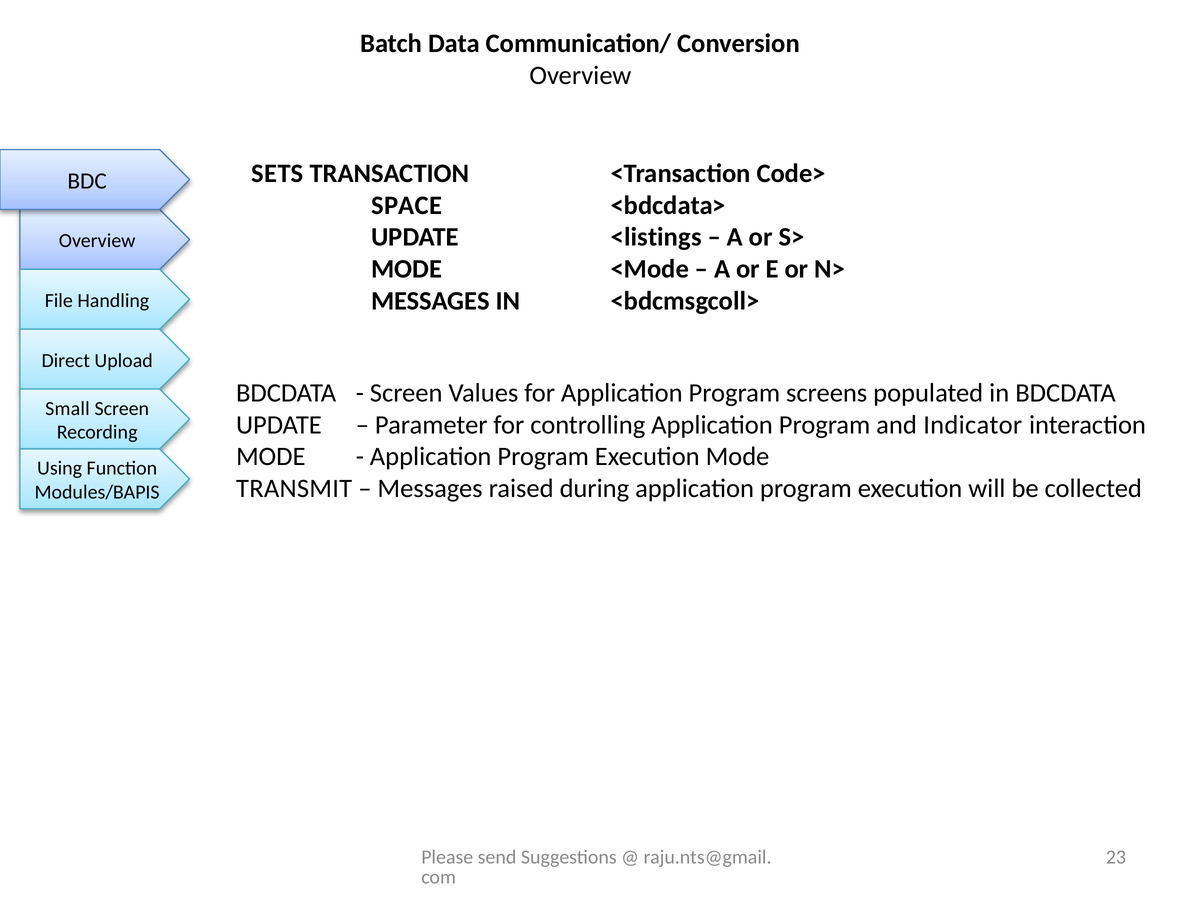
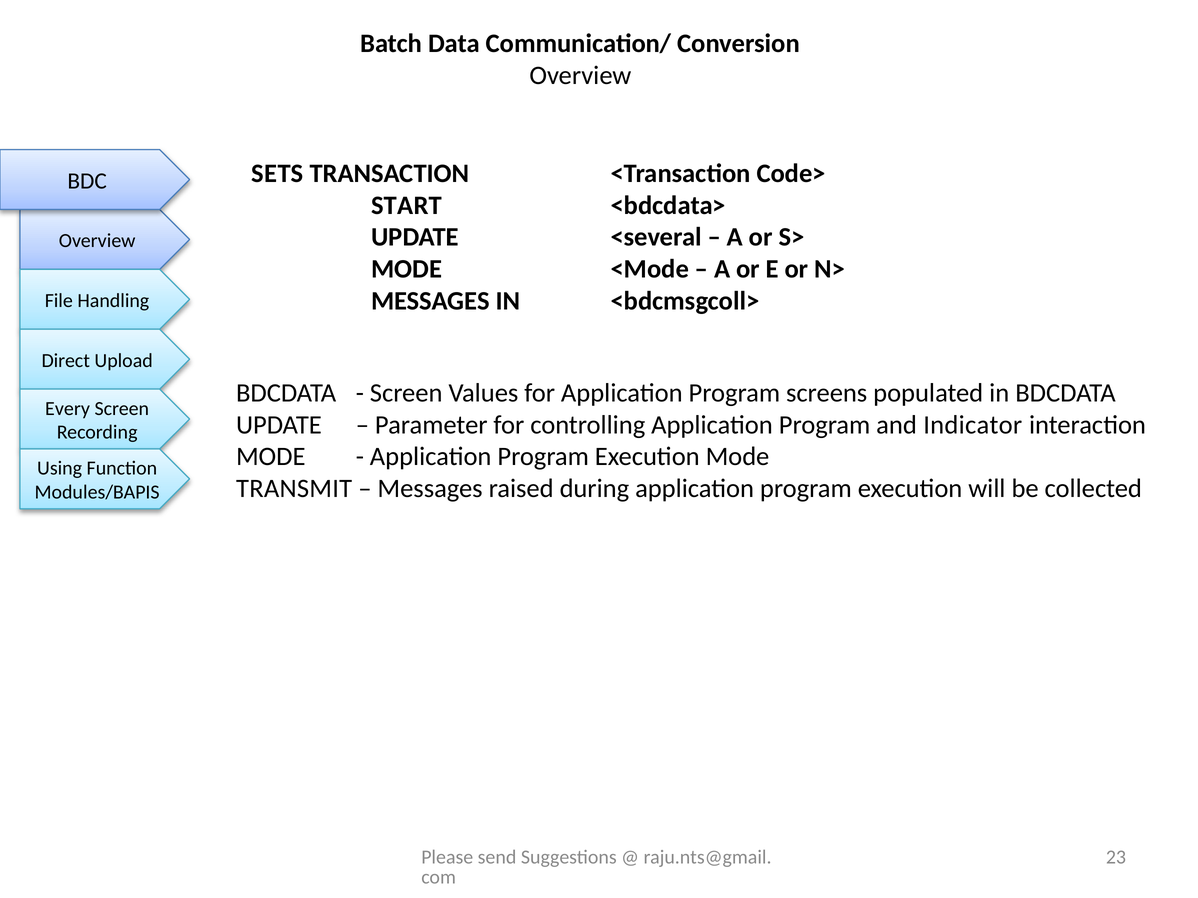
SPACE: SPACE -> START
<listings: <listings -> <several
Small: Small -> Every
